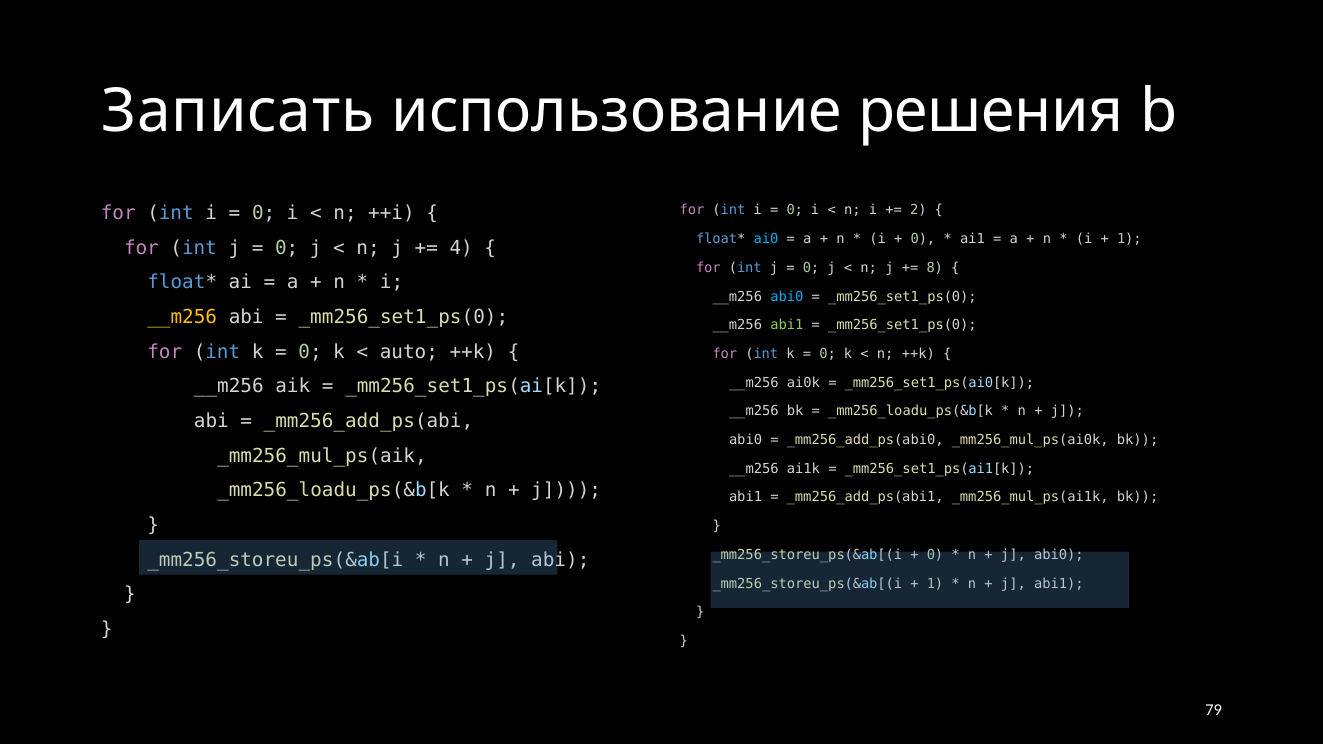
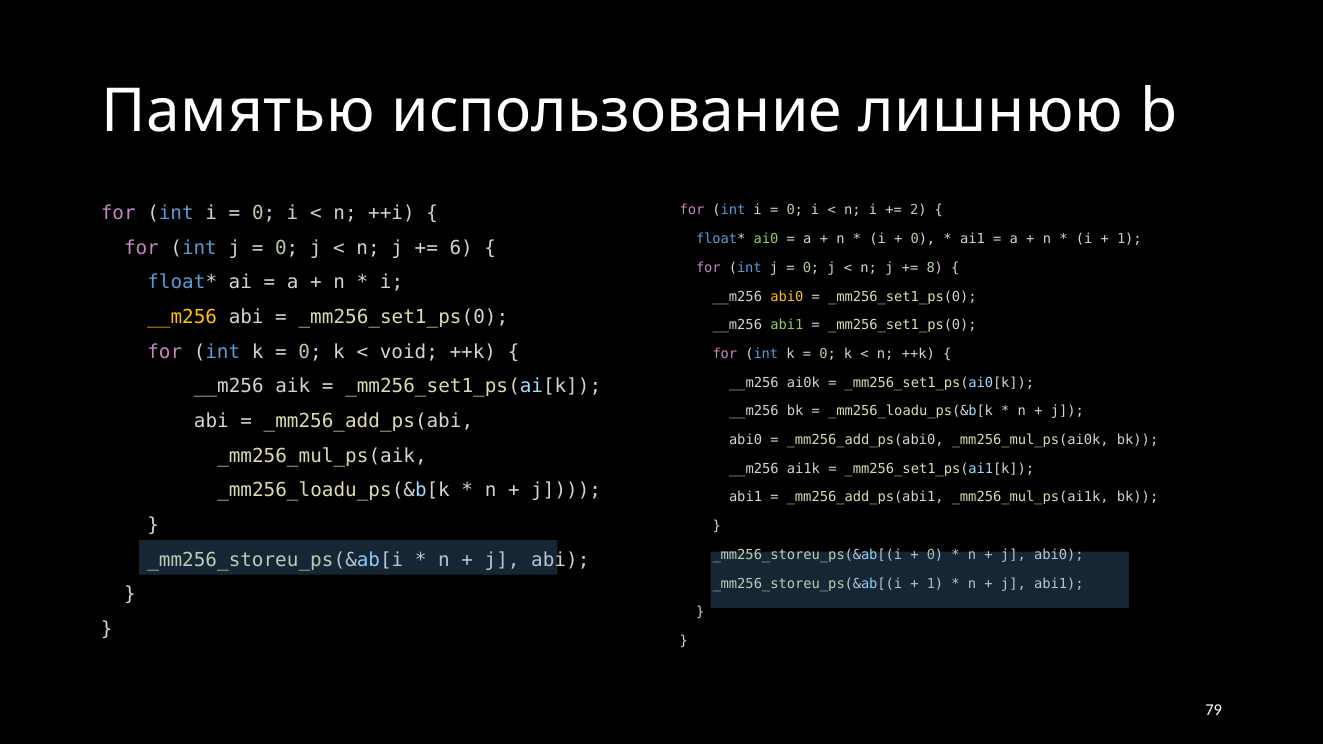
Записать: Записать -> Памятью
решения: решения -> лишнюю
ai0 colour: light blue -> light green
4: 4 -> 6
abi0 at (787, 297) colour: light blue -> yellow
auto: auto -> void
